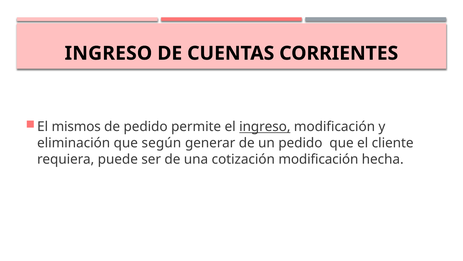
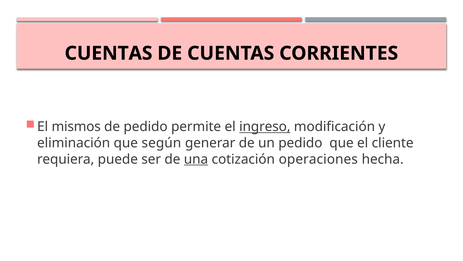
INGRESO at (108, 53): INGRESO -> CUENTAS
una underline: none -> present
cotización modificación: modificación -> operaciones
